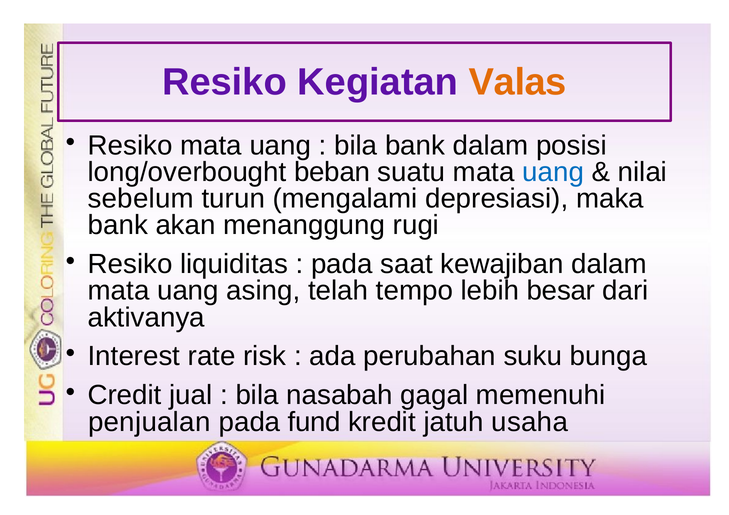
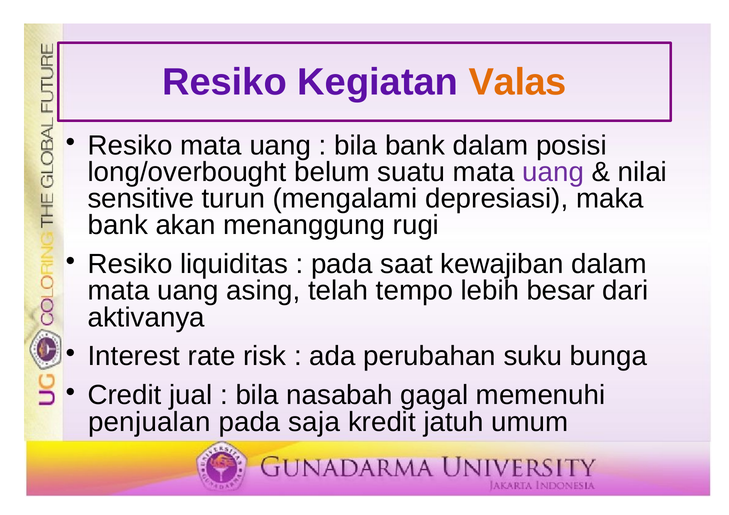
beban: beban -> belum
uang at (553, 172) colour: blue -> purple
sebelum: sebelum -> sensitive
fund: fund -> saja
usaha: usaha -> umum
